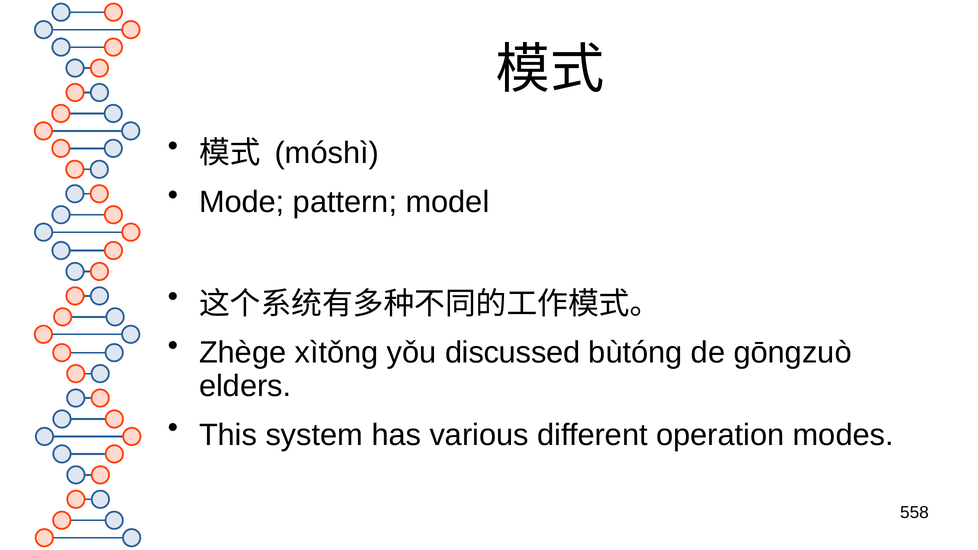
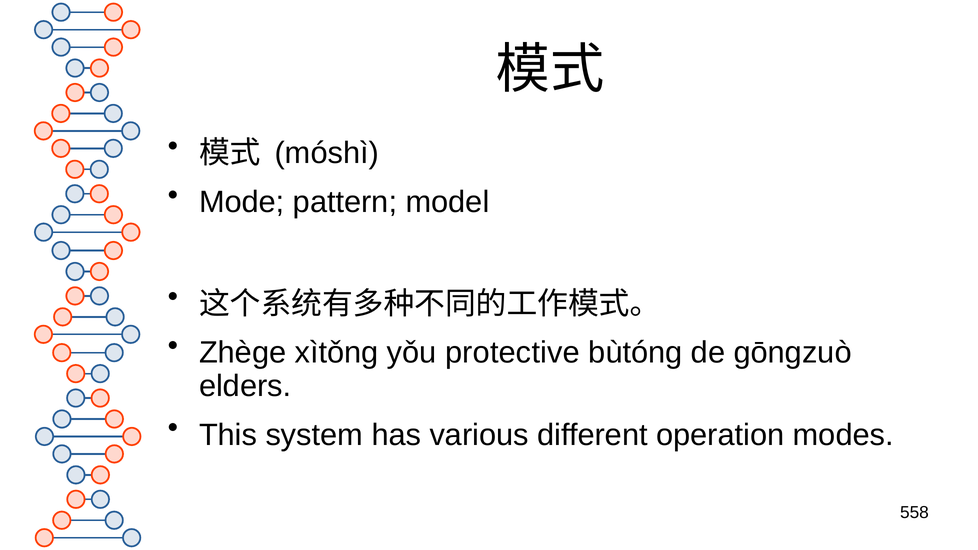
discussed: discussed -> protective
